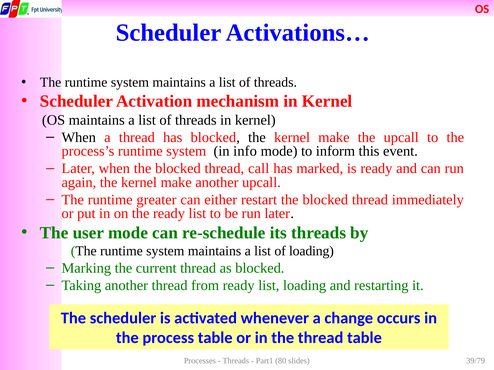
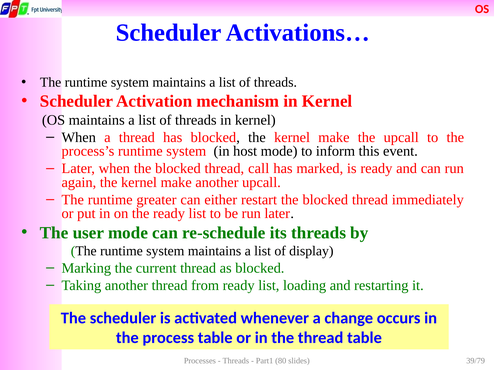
info: info -> host
of loading: loading -> display
